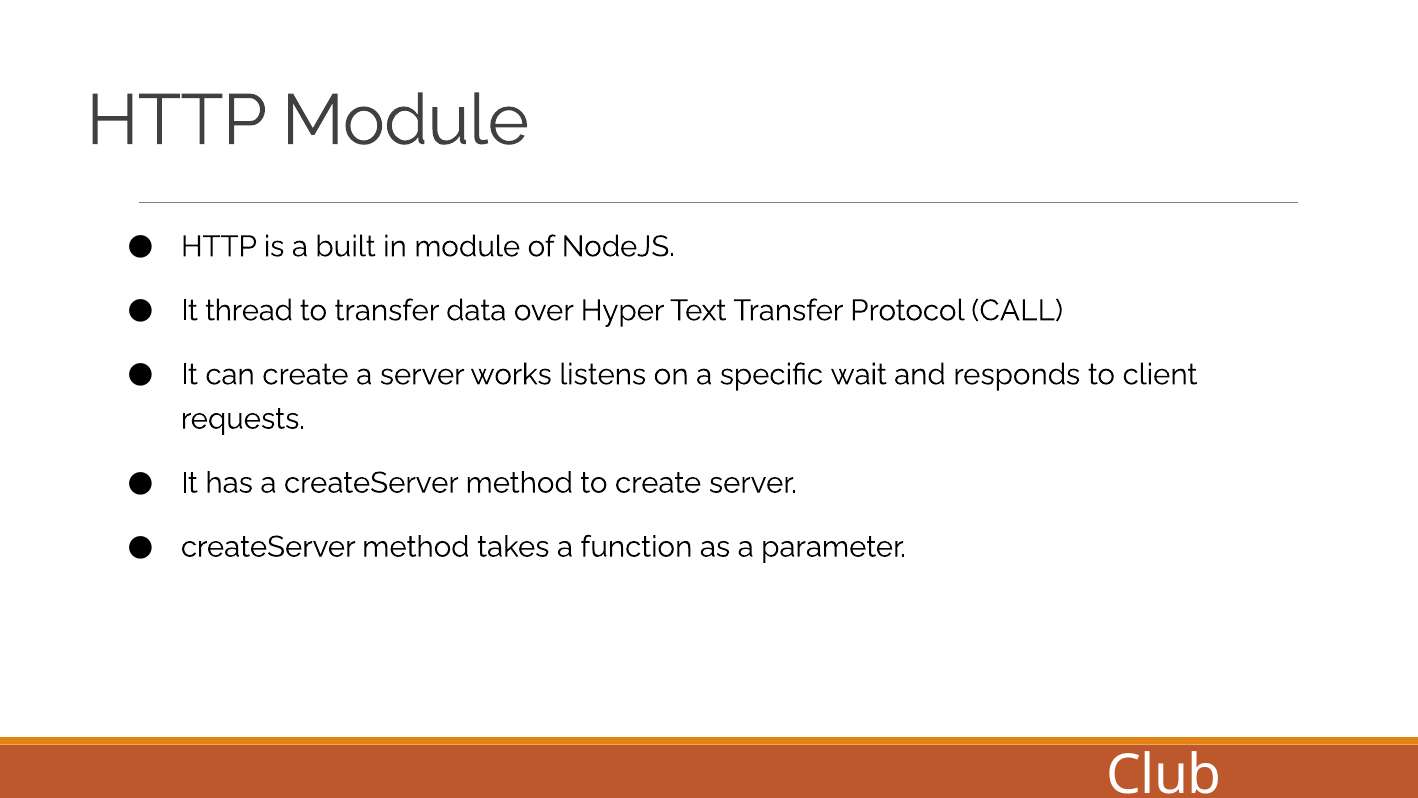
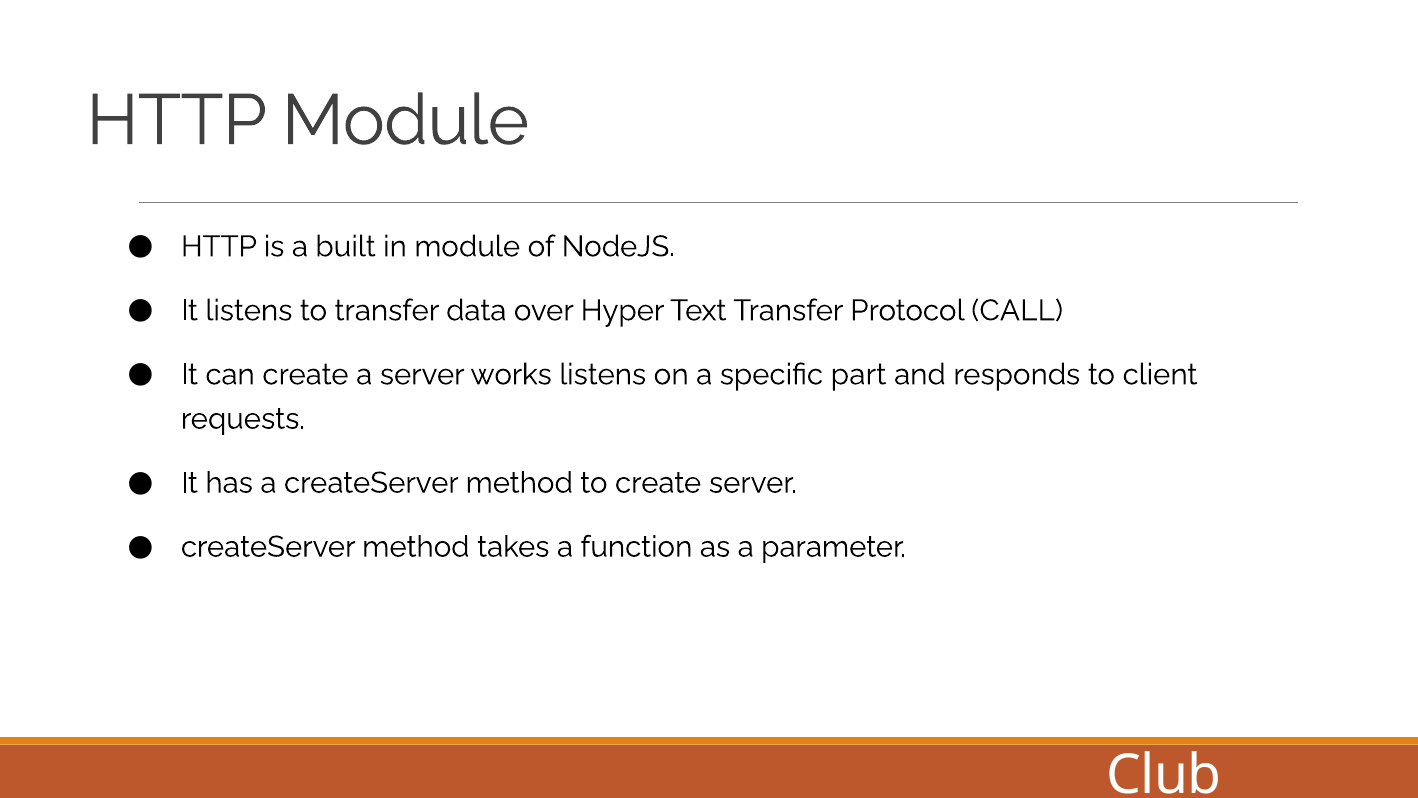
It thread: thread -> listens
wait: wait -> part
